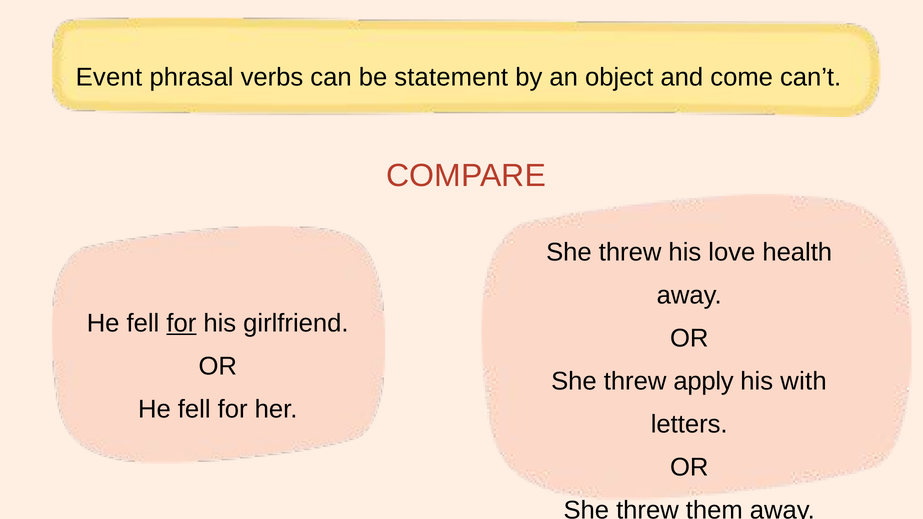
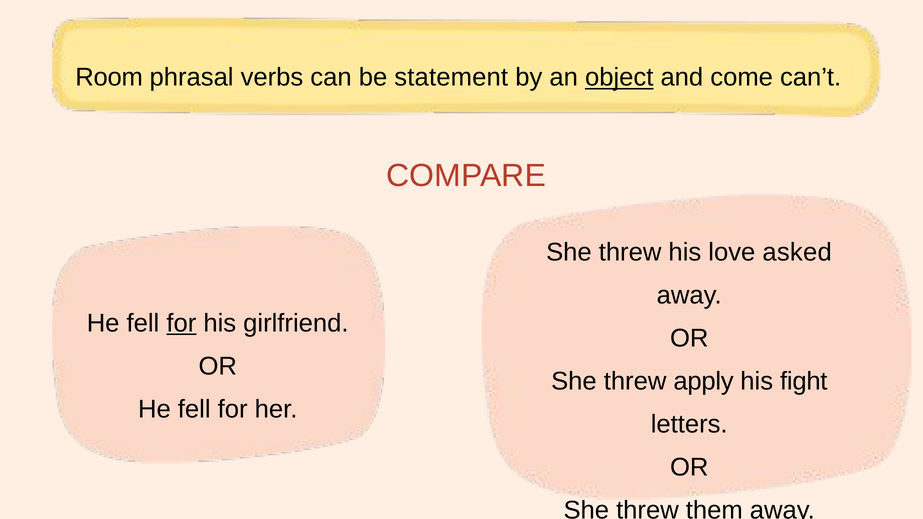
Event: Event -> Room
object underline: none -> present
health: health -> asked
with: with -> fight
